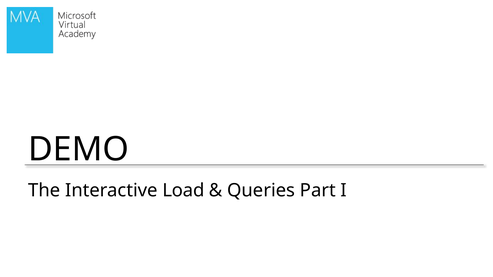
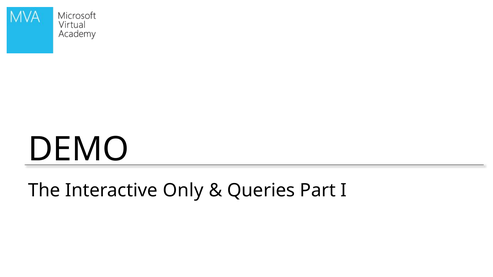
Load: Load -> Only
